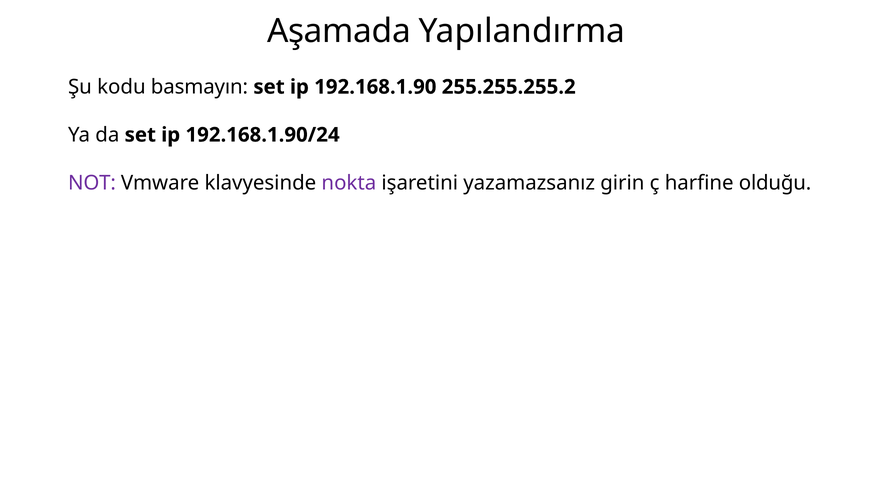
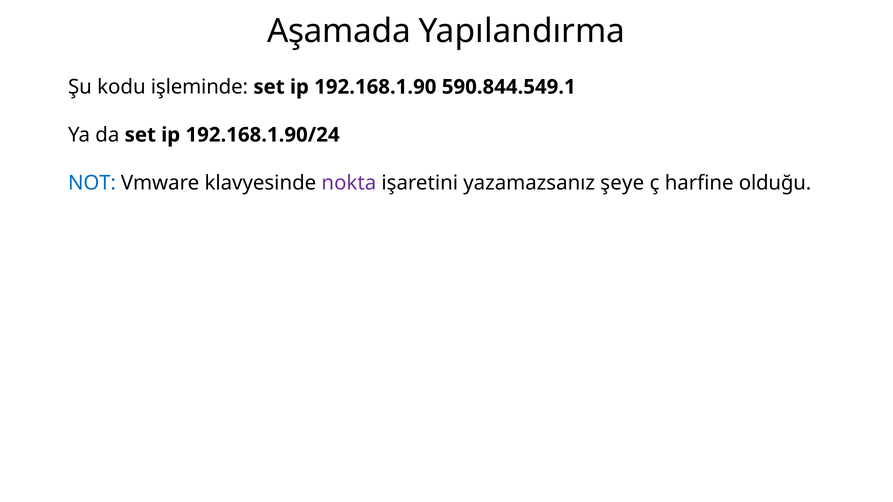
basmayın: basmayın -> işleminde
255.255.255.2: 255.255.255.2 -> 590.844.549.1
NOT colour: purple -> blue
girin: girin -> şeye
